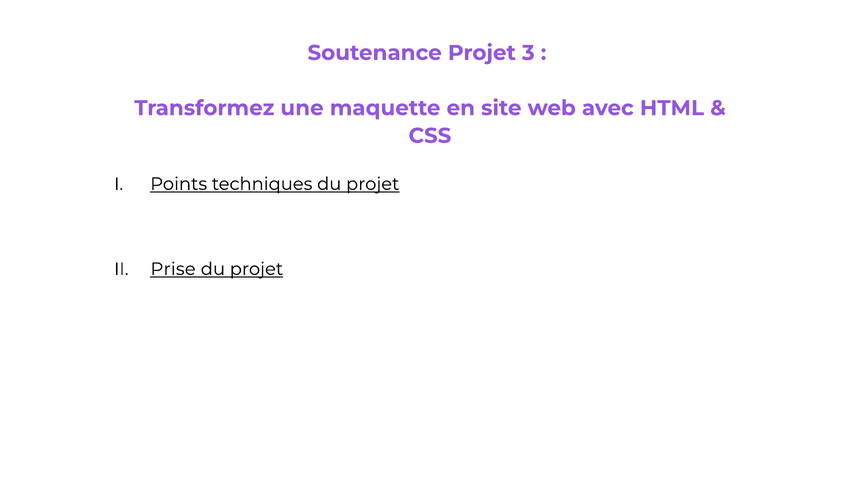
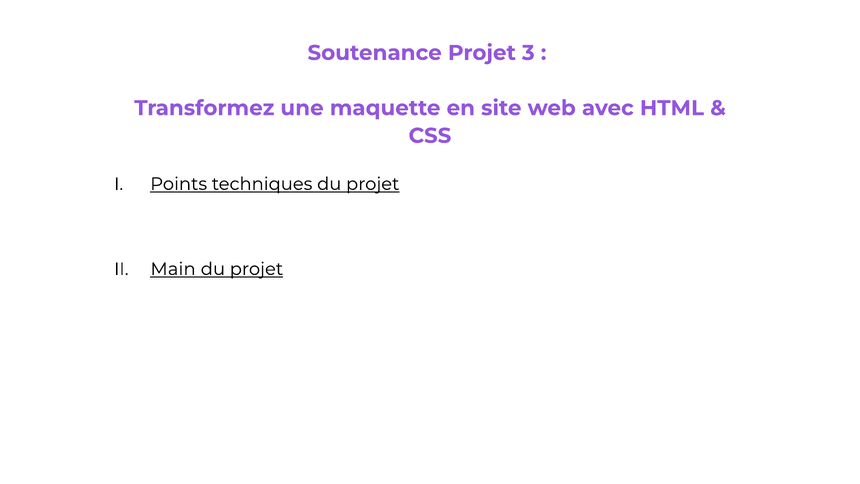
Prise: Prise -> Main
